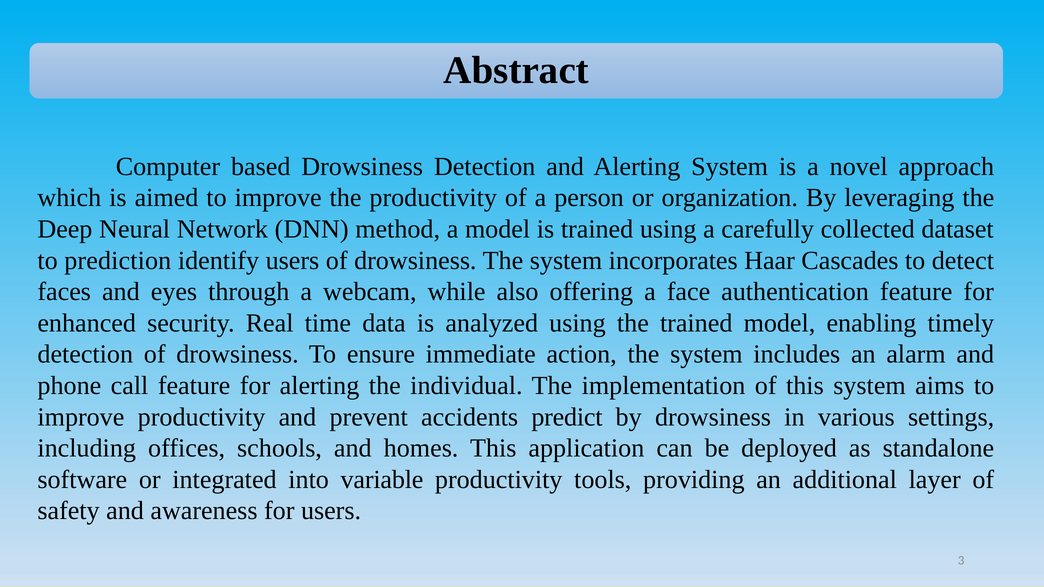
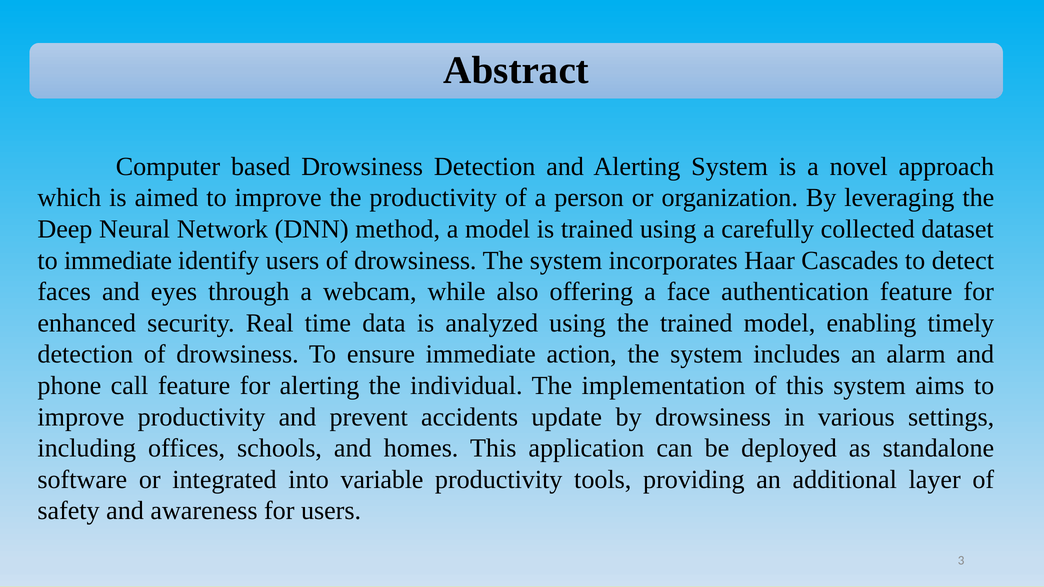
to prediction: prediction -> immediate
predict: predict -> update
